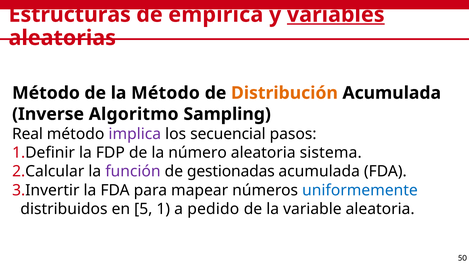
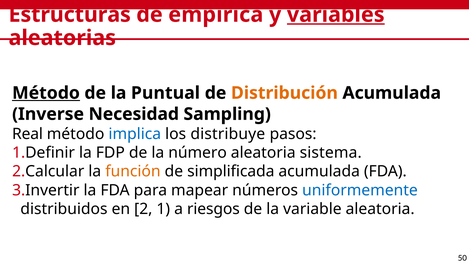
Método at (46, 93) underline: none -> present
la Método: Método -> Puntual
Algoritmo: Algoritmo -> Necesidad
implica colour: purple -> blue
secuencial: secuencial -> distribuye
función colour: purple -> orange
gestionadas: gestionadas -> simplificada
5: 5 -> 2
pedido: pedido -> riesgos
